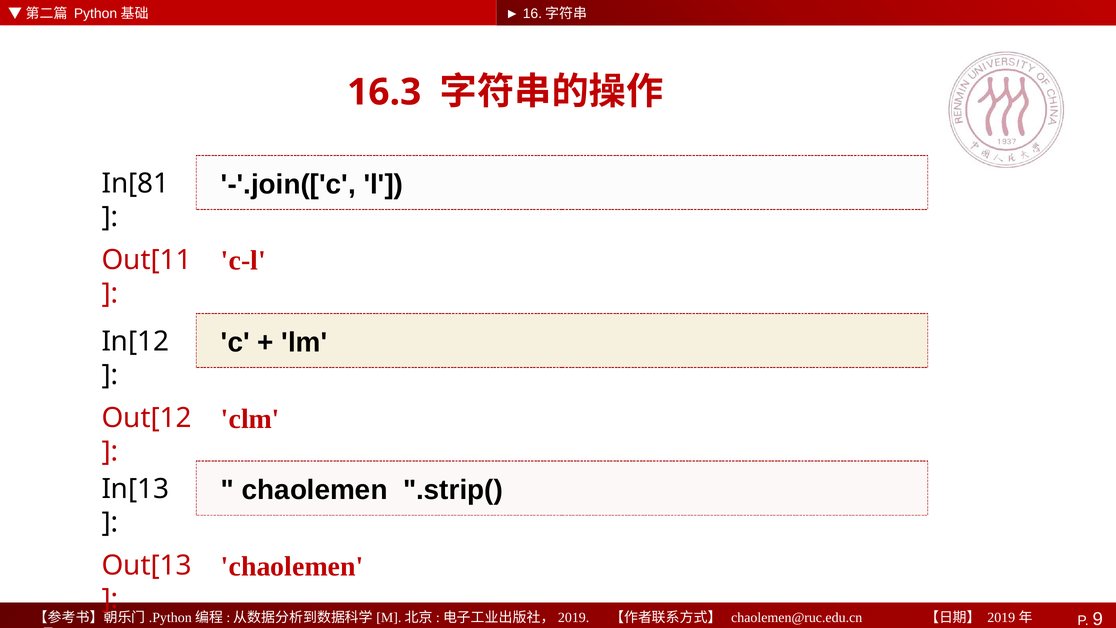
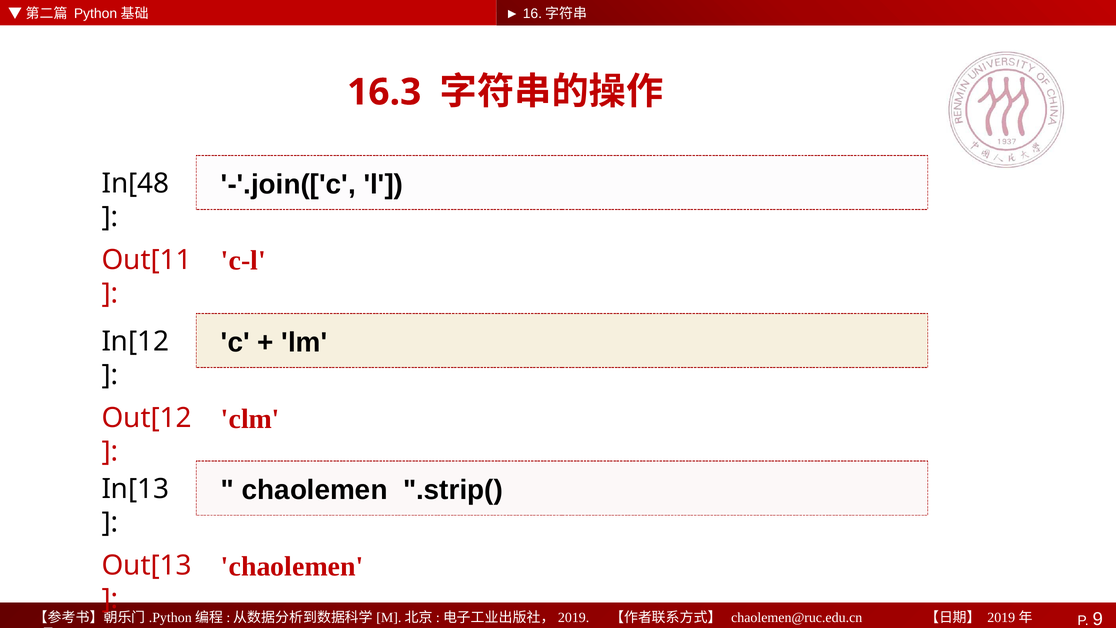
In[81: In[81 -> In[48
